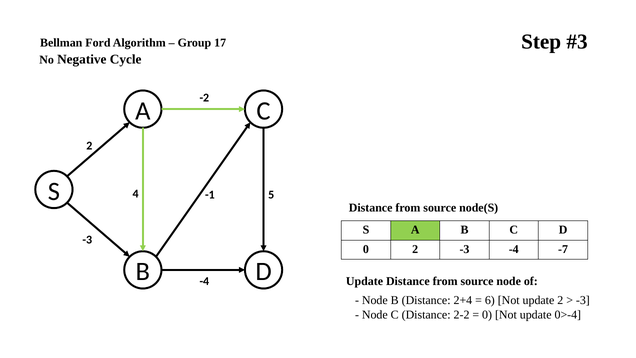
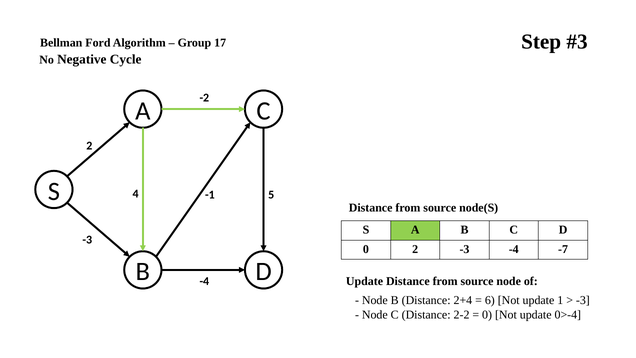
update 2: 2 -> 1
